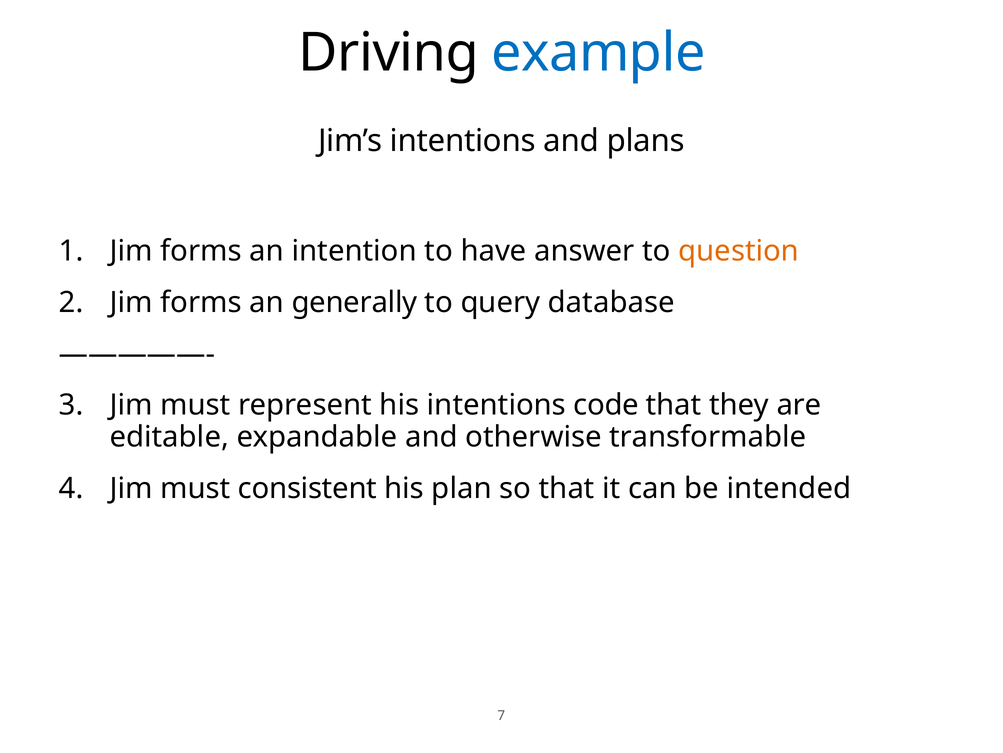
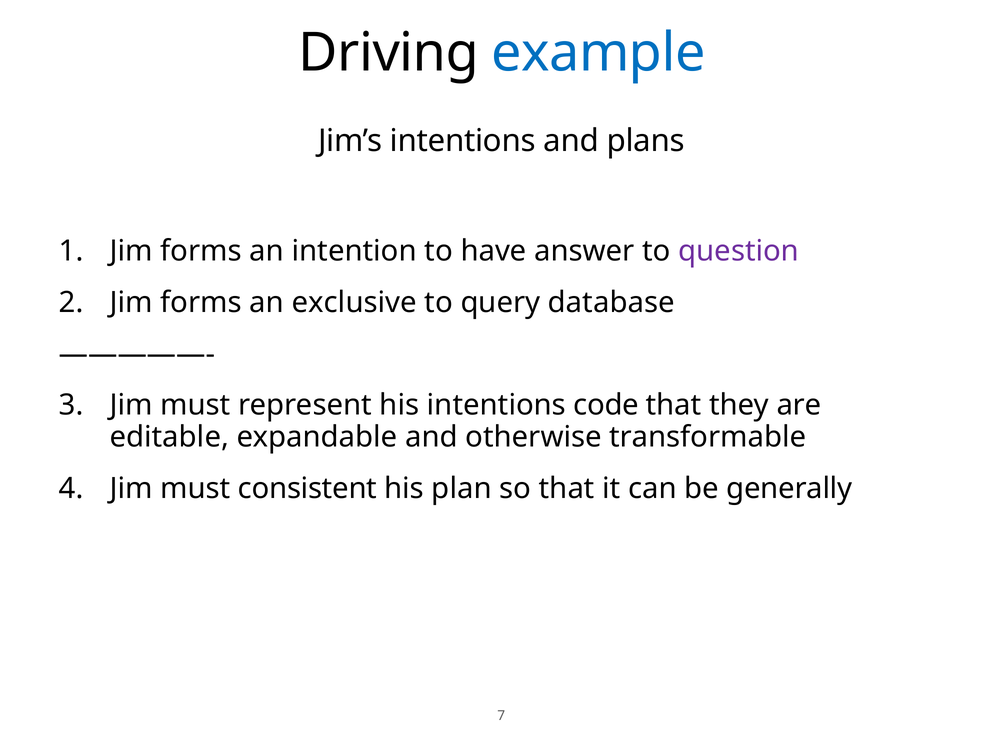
question colour: orange -> purple
generally: generally -> exclusive
intended: intended -> generally
